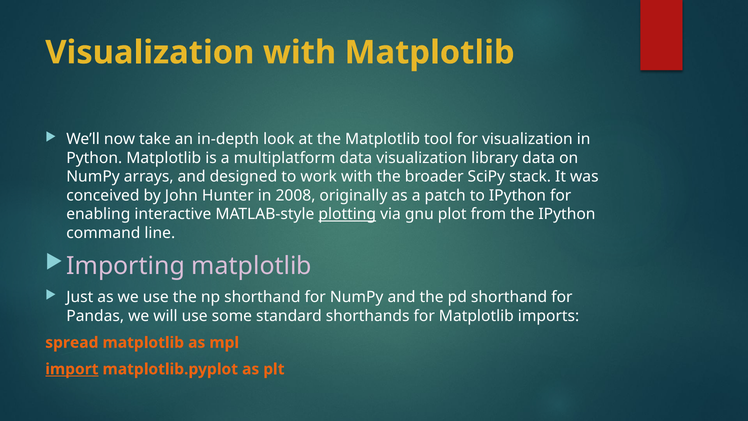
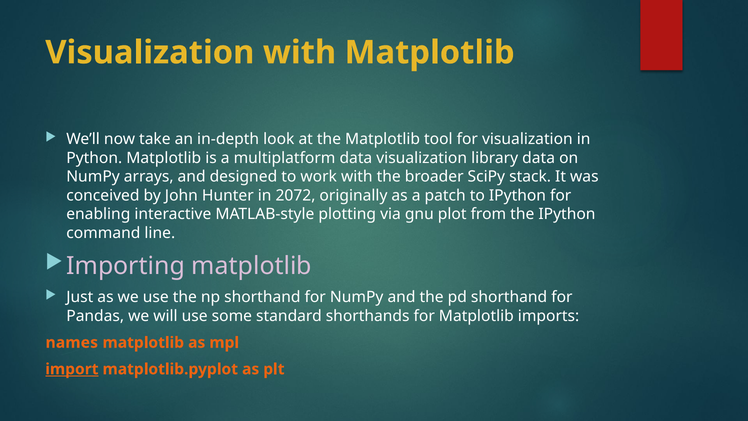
2008: 2008 -> 2072
plotting underline: present -> none
spread: spread -> names
